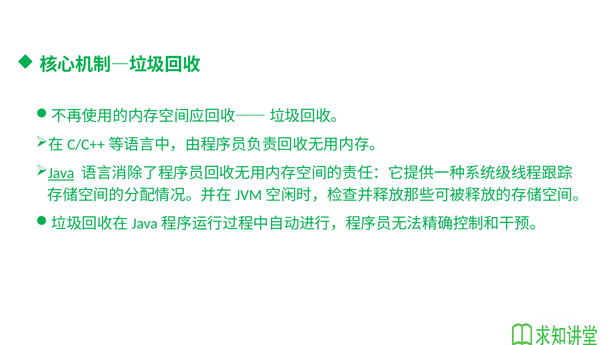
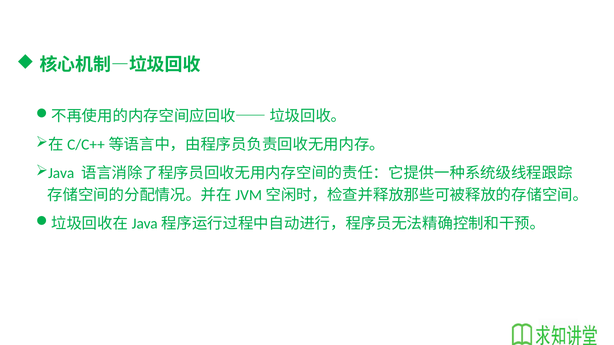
Java underline: present -> none
